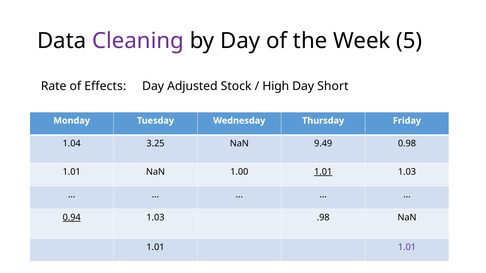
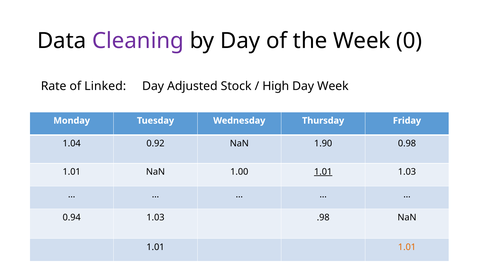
5: 5 -> 0
Effects: Effects -> Linked
Day Short: Short -> Week
3.25: 3.25 -> 0.92
9.49: 9.49 -> 1.90
0.94 underline: present -> none
1.01 at (407, 247) colour: purple -> orange
